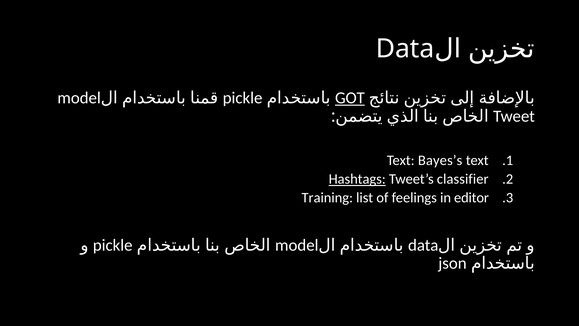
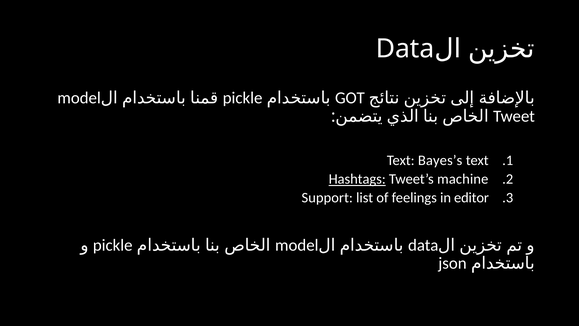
GOT underline: present -> none
classifier: classifier -> machine
Training: Training -> Support
